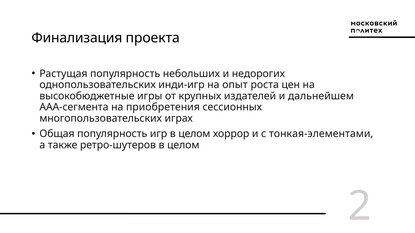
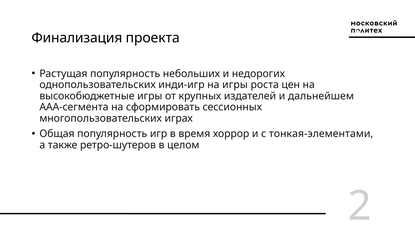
на опыт: опыт -> игры
приобретения: приобретения -> сформировать
игр в целом: целом -> время
